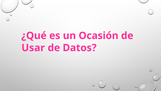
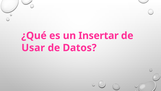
Ocasión: Ocasión -> Insertar
